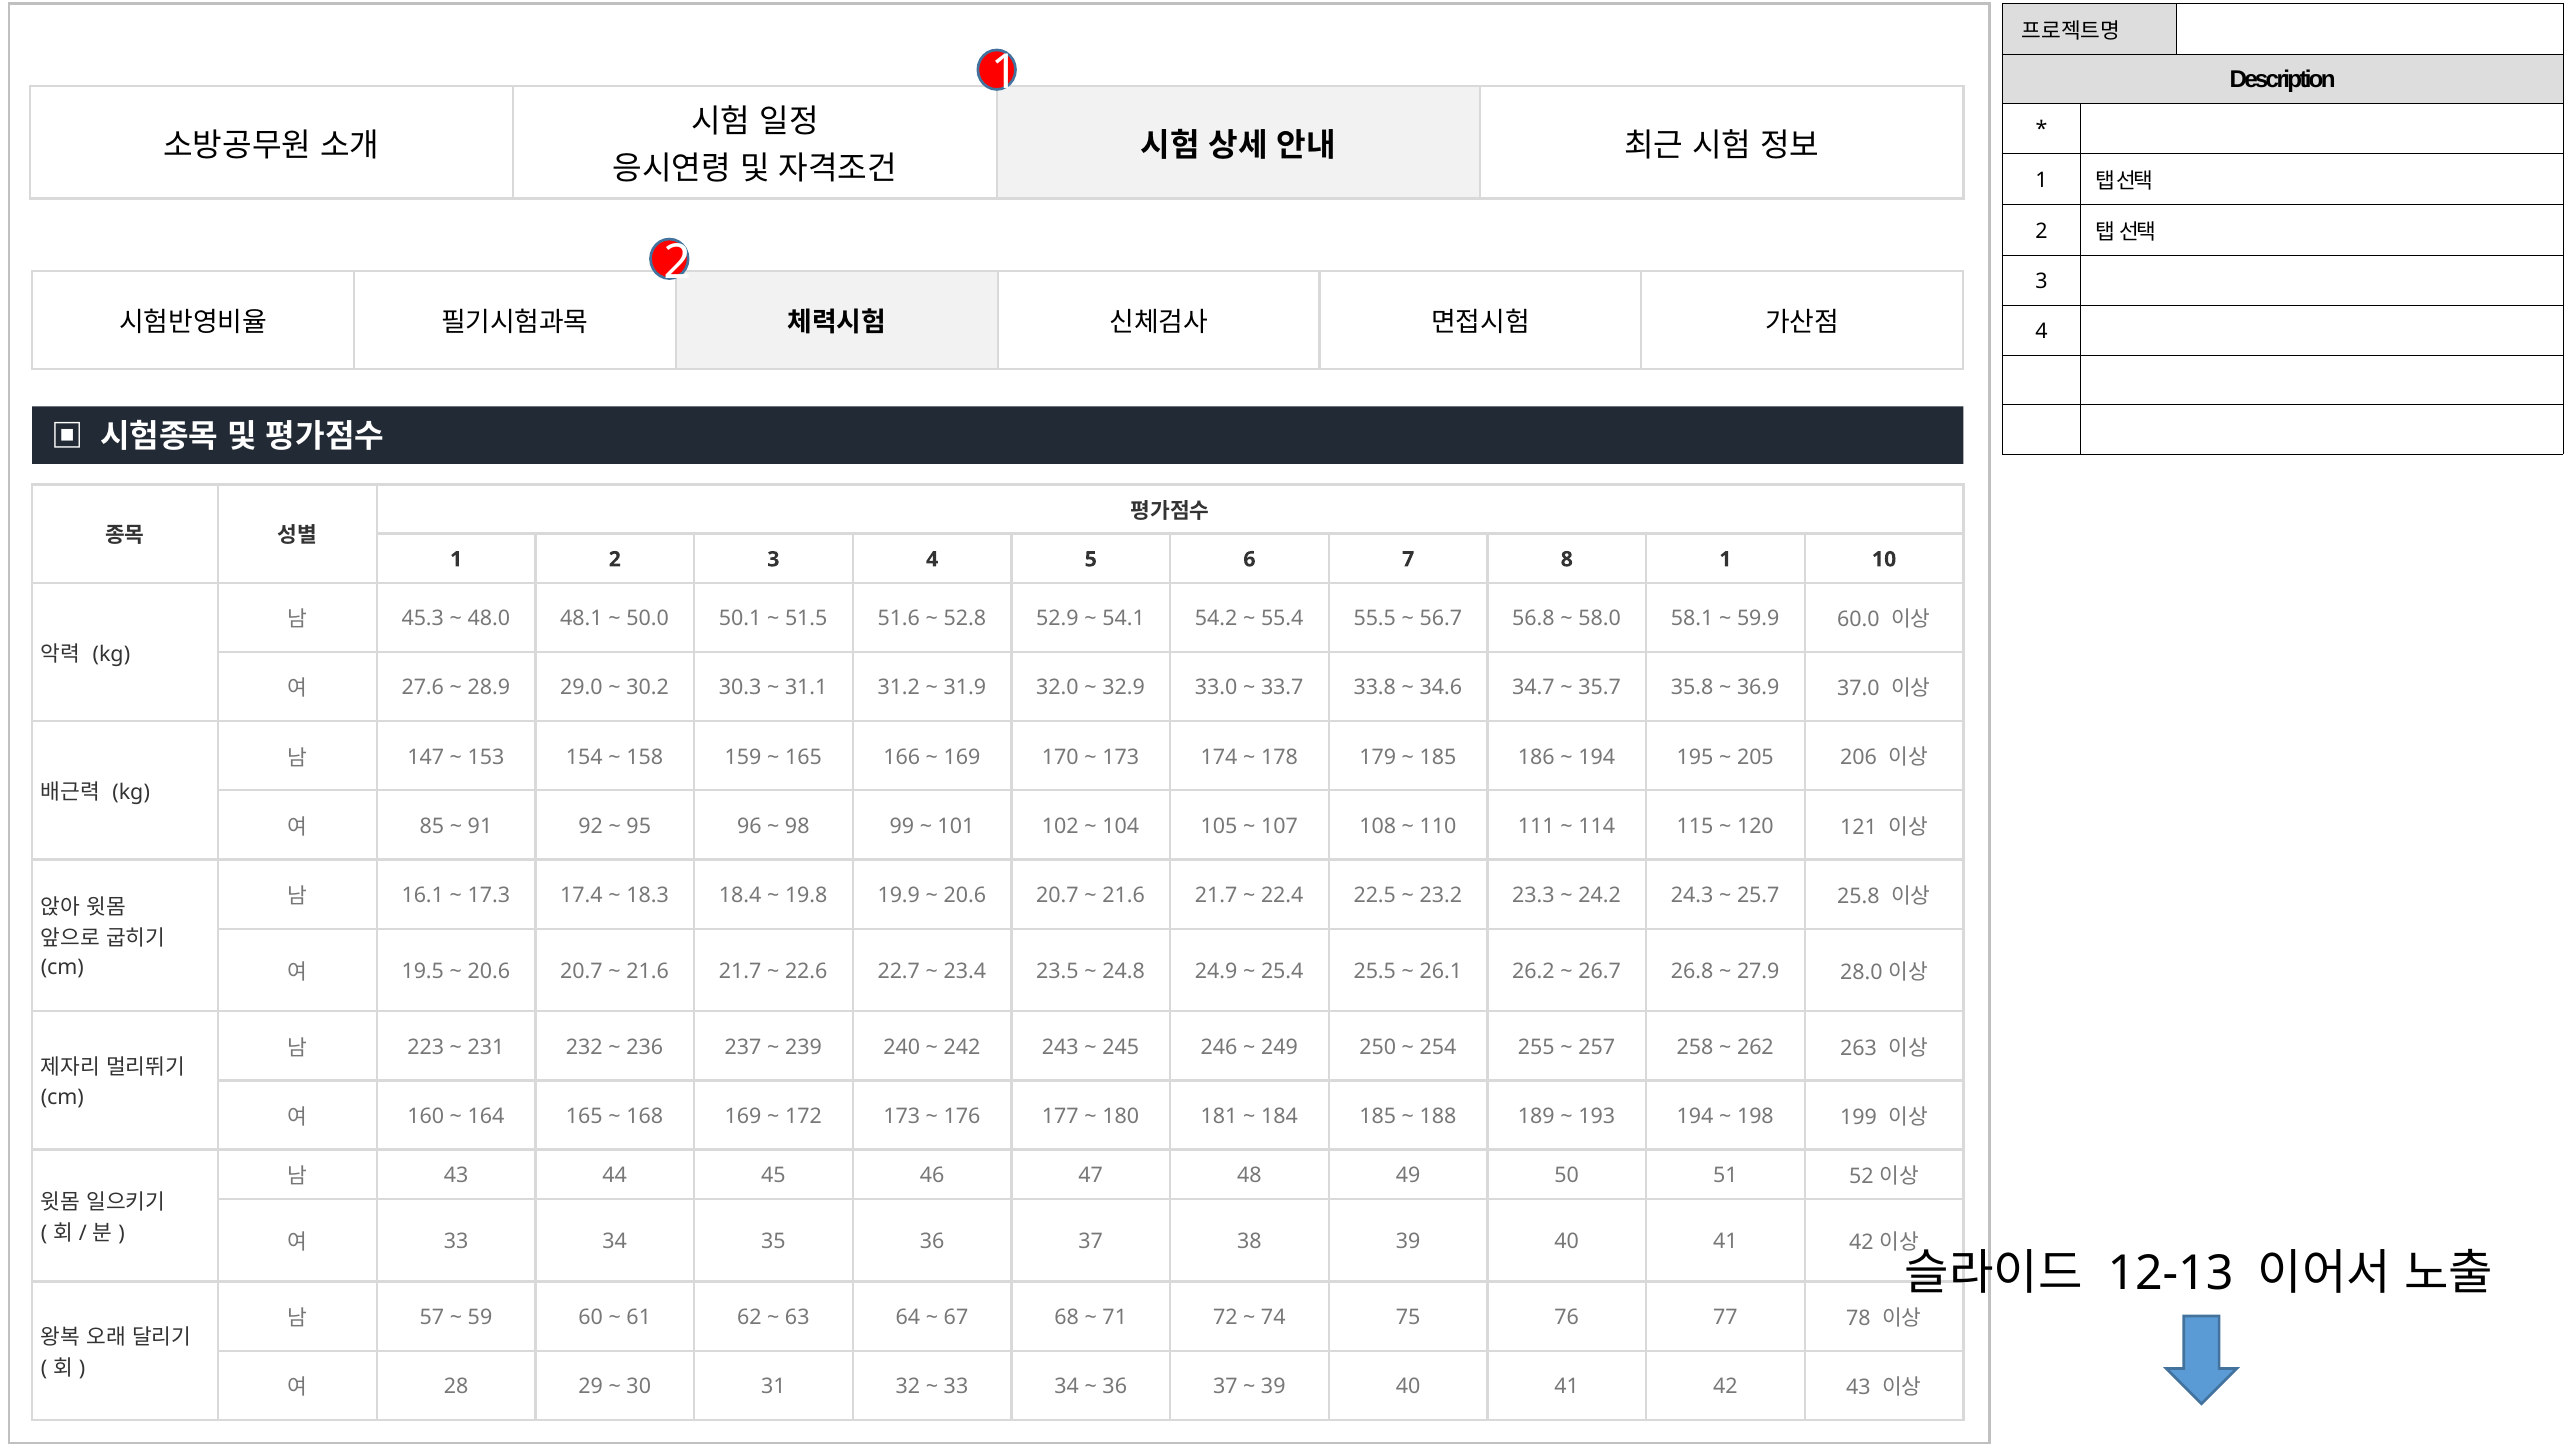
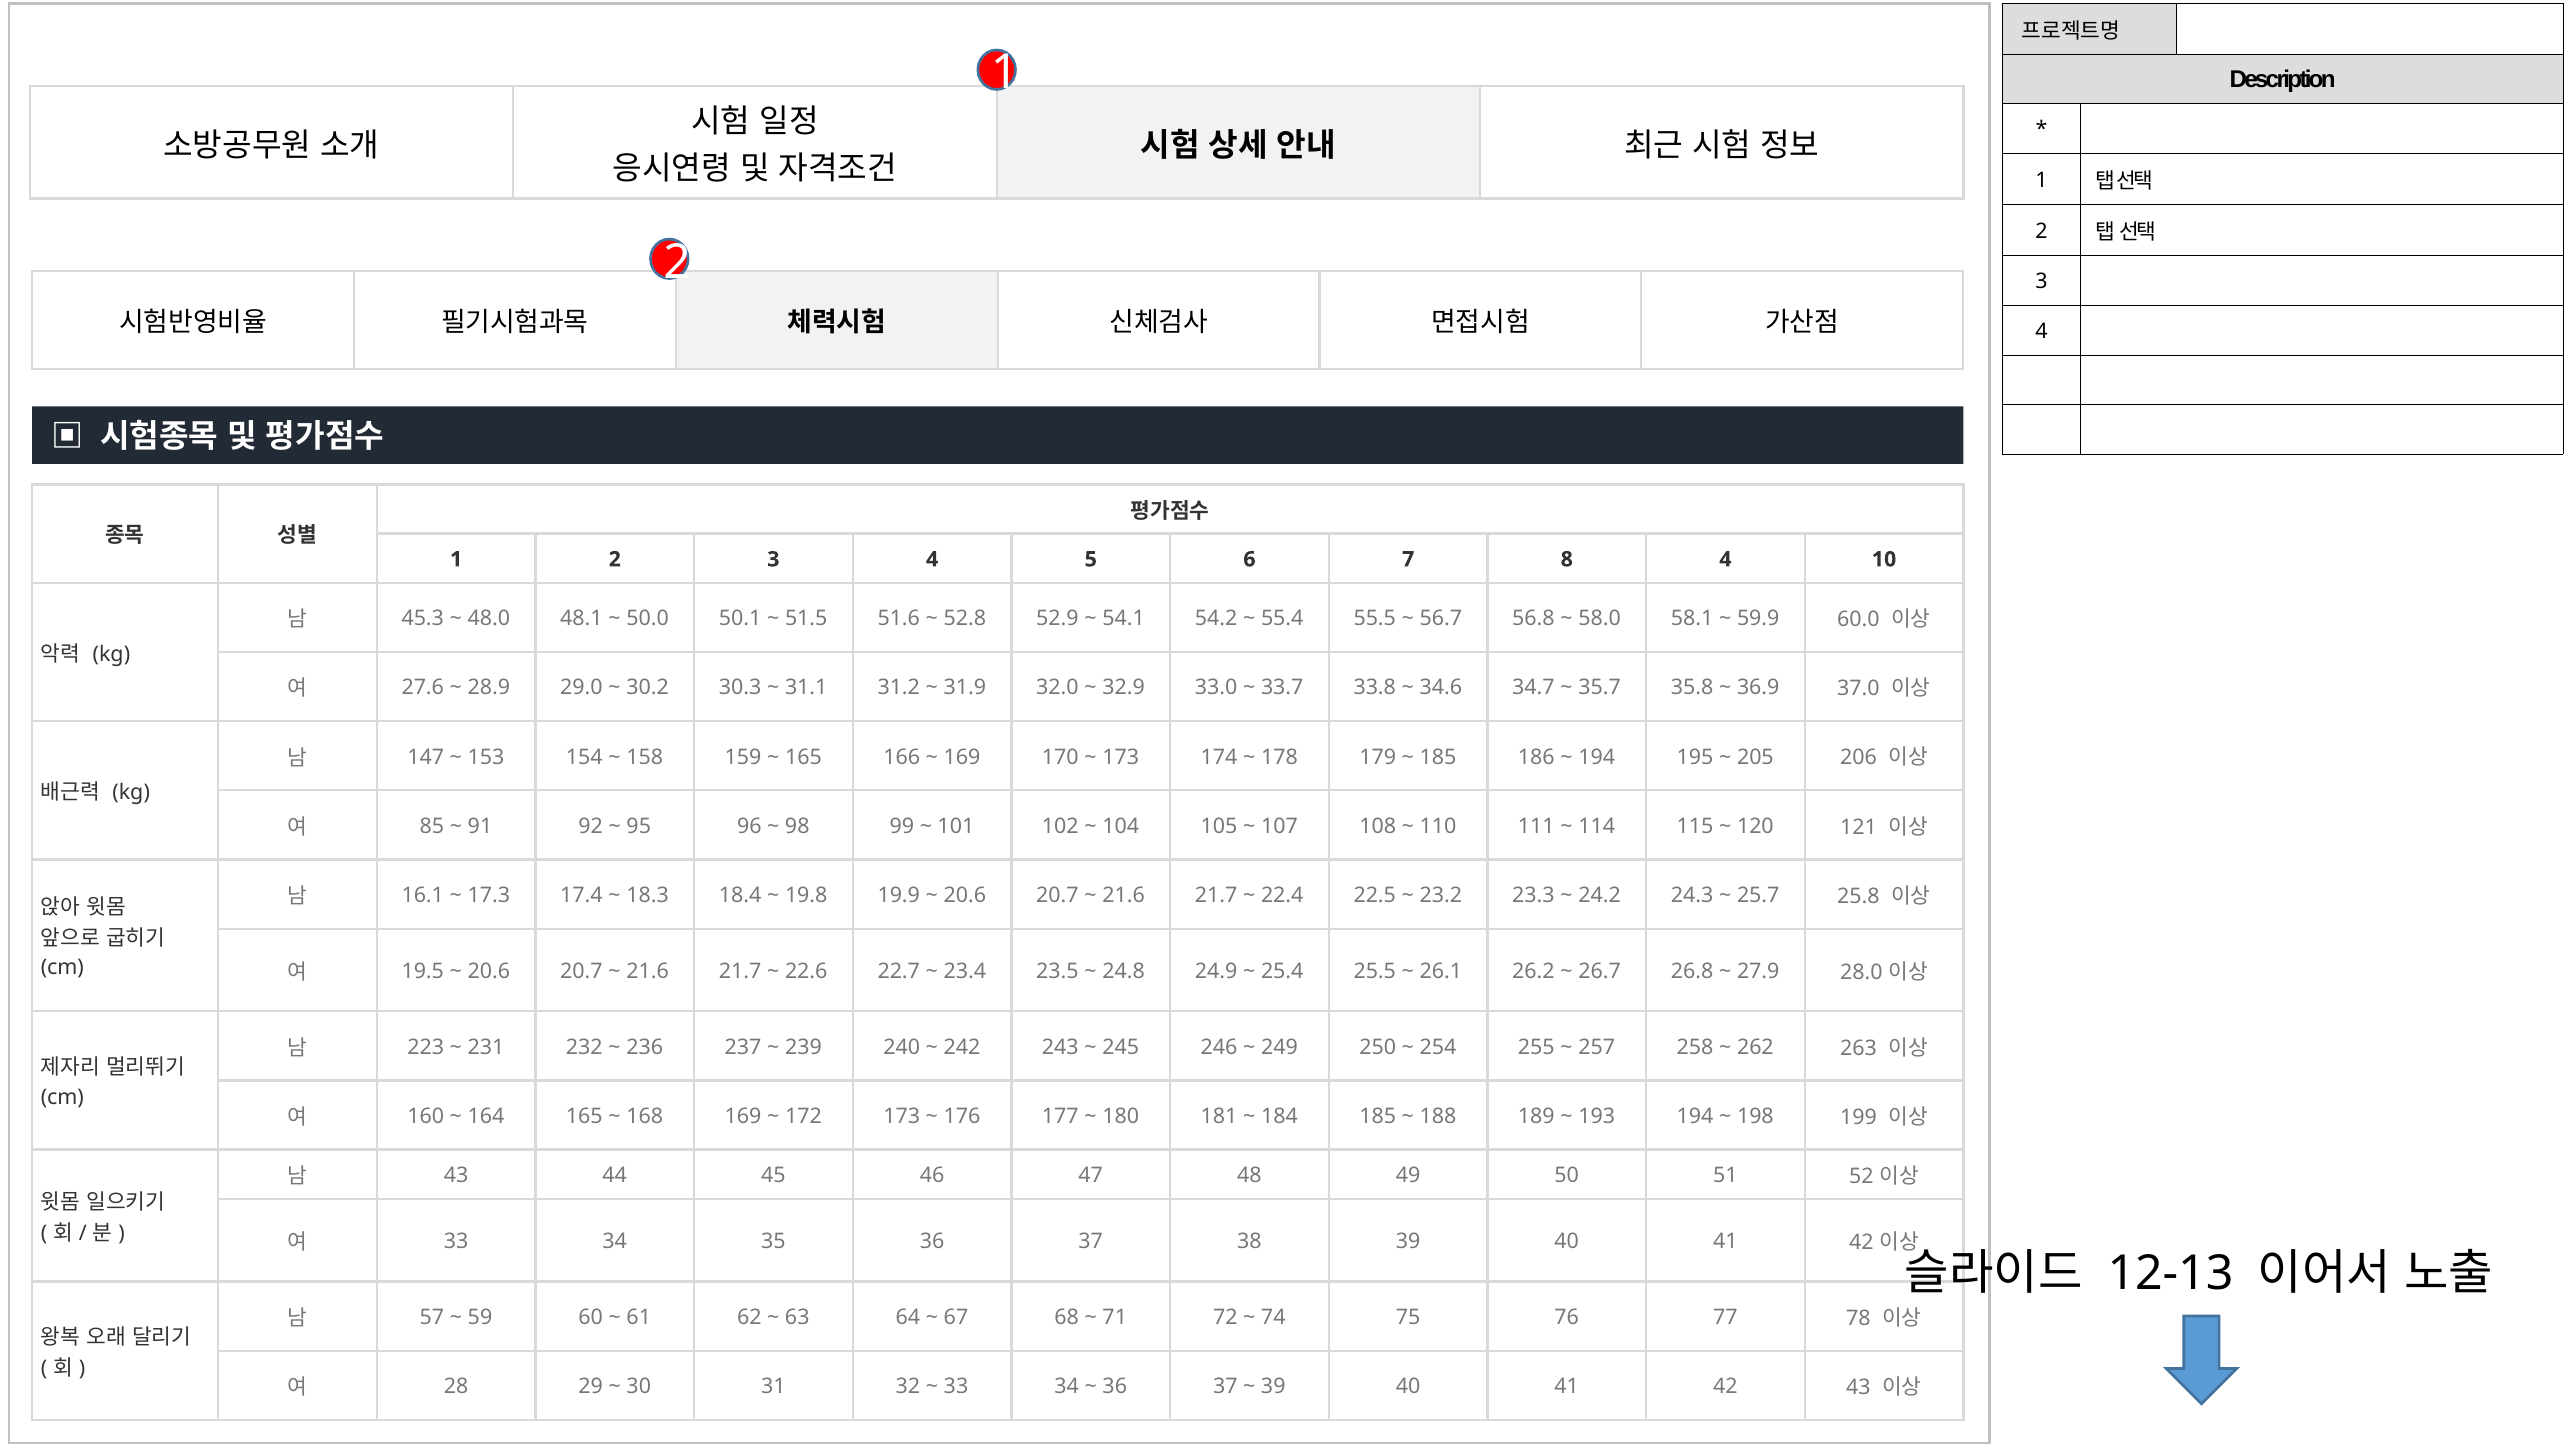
8 1: 1 -> 4
